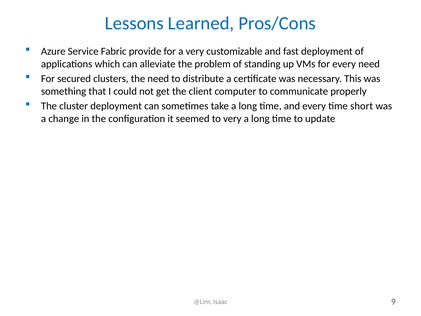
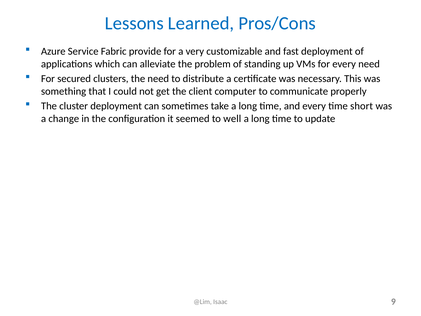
to very: very -> well
